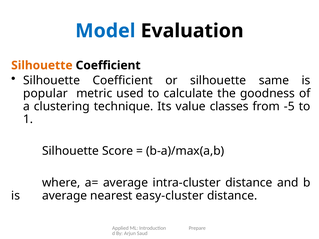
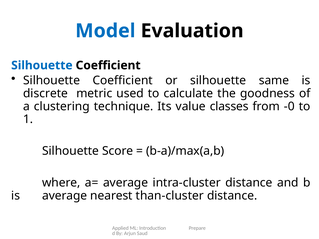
Silhouette at (42, 65) colour: orange -> blue
popular: popular -> discrete
-5: -5 -> -0
easy-cluster: easy-cluster -> than-cluster
